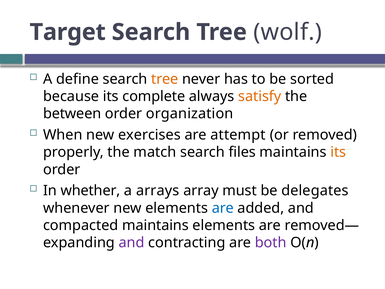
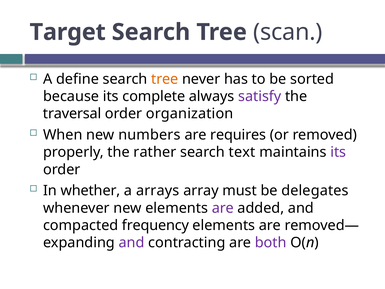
wolf: wolf -> scan
satisfy colour: orange -> purple
between: between -> traversal
exercises: exercises -> numbers
attempt: attempt -> requires
match: match -> rather
files: files -> text
its at (338, 152) colour: orange -> purple
are at (223, 208) colour: blue -> purple
compacted maintains: maintains -> frequency
